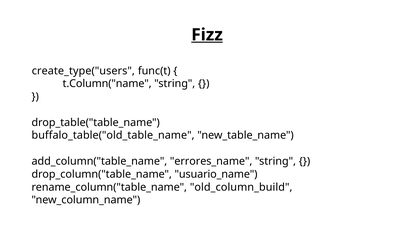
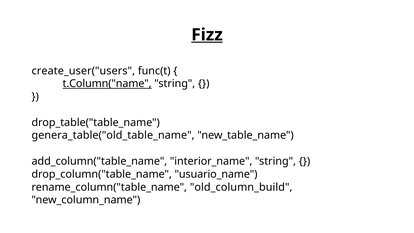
create_type("users: create_type("users -> create_user("users
t.Column("name underline: none -> present
buffalo_table("old_table_name: buffalo_table("old_table_name -> genera_table("old_table_name
errores_name: errores_name -> interior_name
